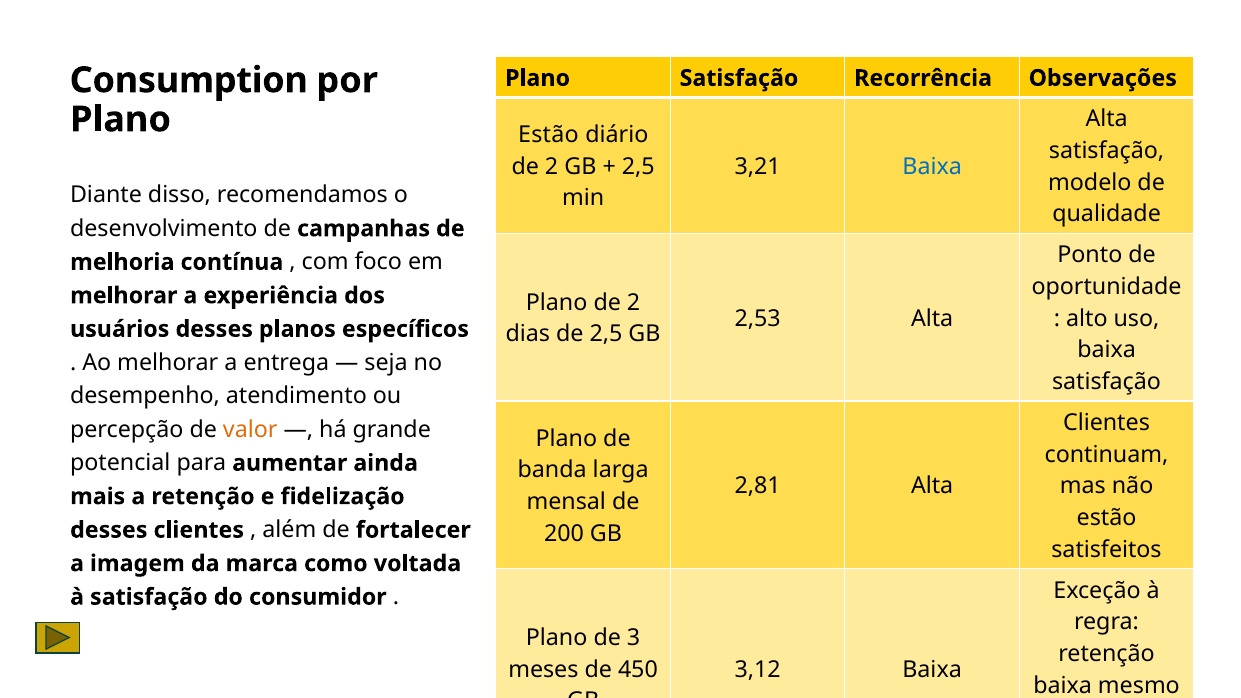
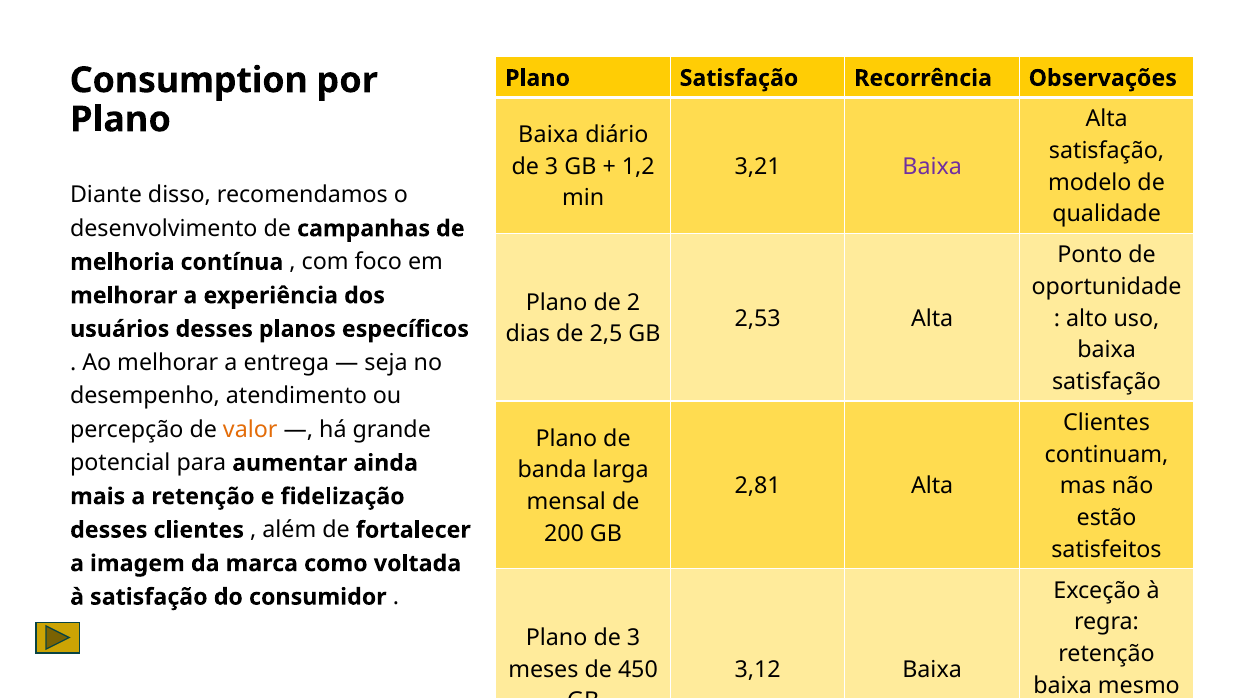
Estão at (548, 135): Estão -> Baixa
2 at (552, 167): 2 -> 3
2,5 at (638, 167): 2,5 -> 1,2
Baixa at (932, 167) colour: blue -> purple
